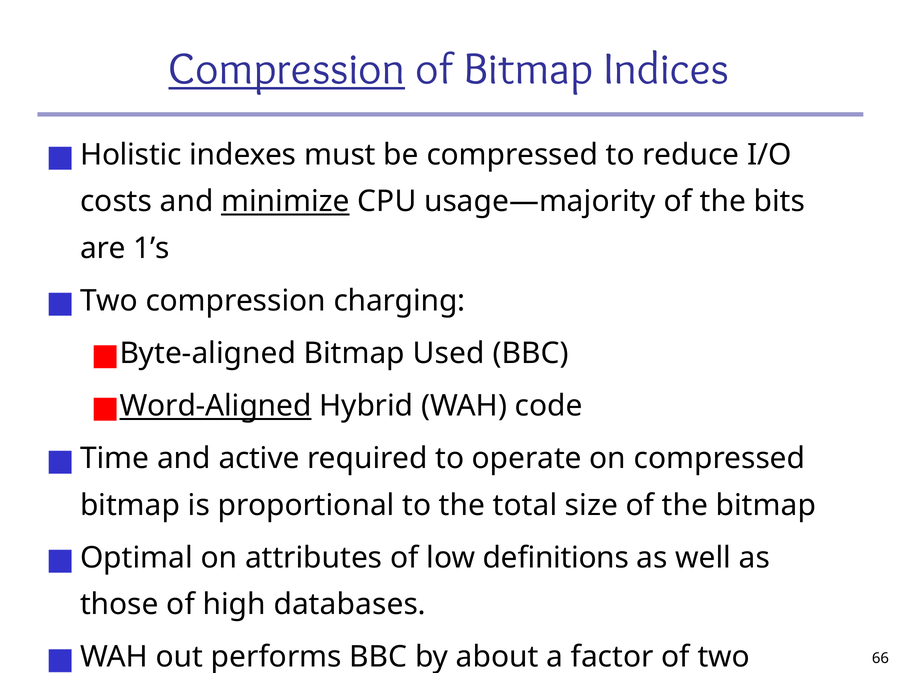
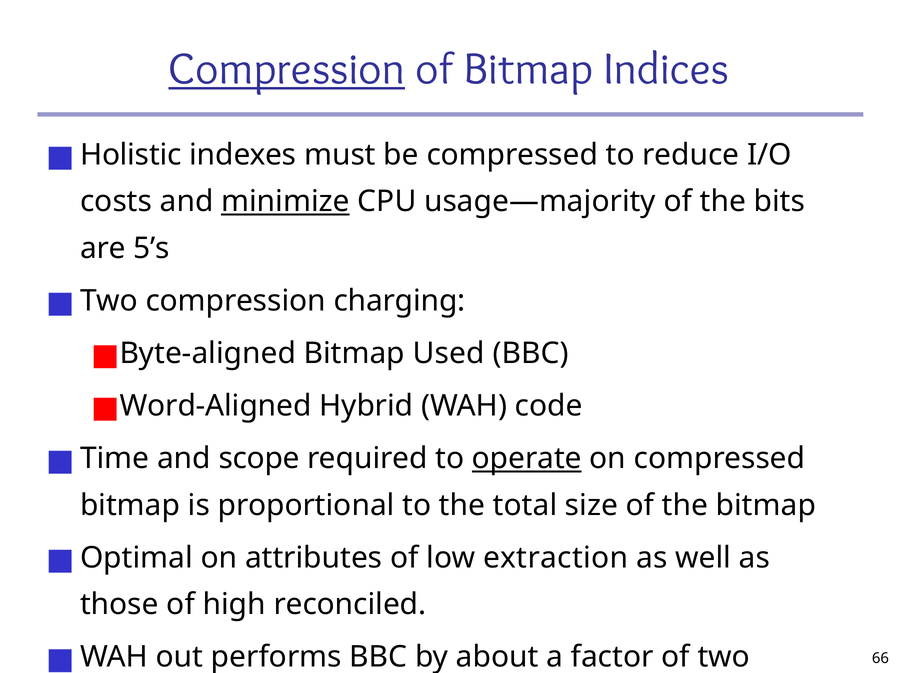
1’s: 1’s -> 5’s
Word-Aligned underline: present -> none
active: active -> scope
operate underline: none -> present
definitions: definitions -> extraction
databases: databases -> reconciled
